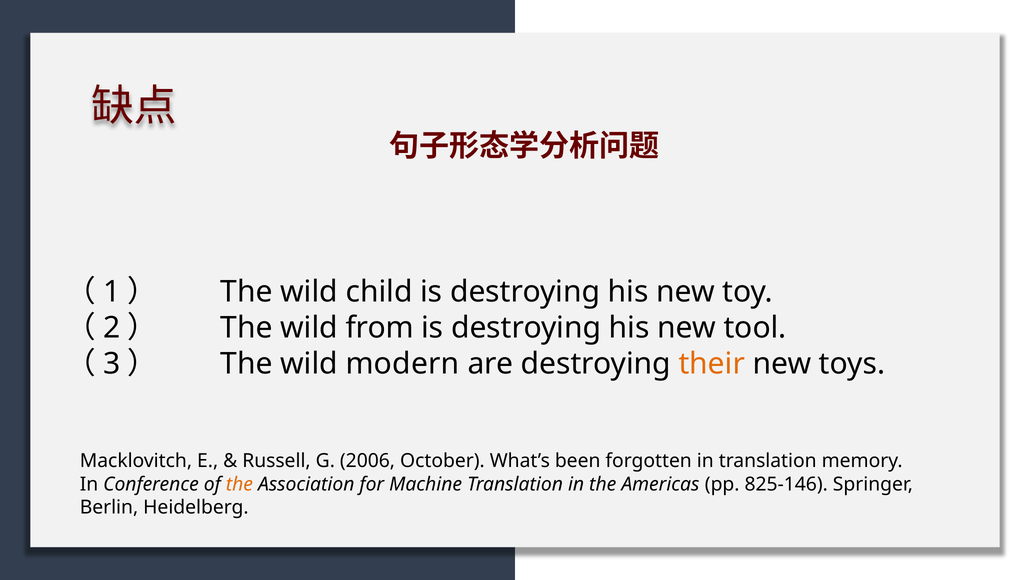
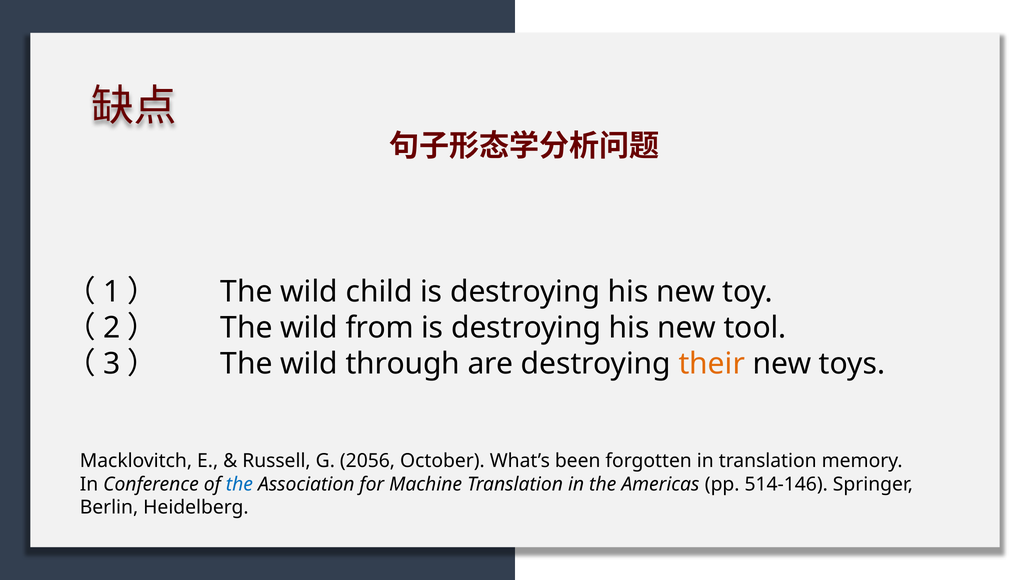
modern: modern -> through
2006: 2006 -> 2056
the at (239, 484) colour: orange -> blue
825-146: 825-146 -> 514-146
